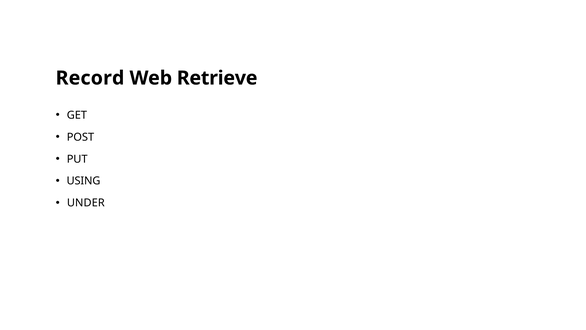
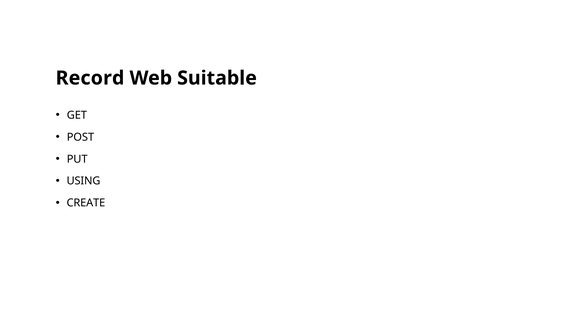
Retrieve: Retrieve -> Suitable
UNDER: UNDER -> CREATE
